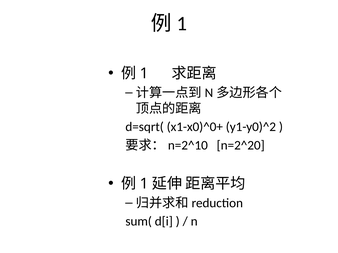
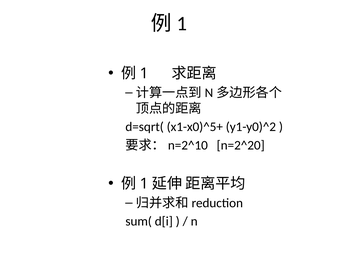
x1-x0)^0+: x1-x0)^0+ -> x1-x0)^5+
